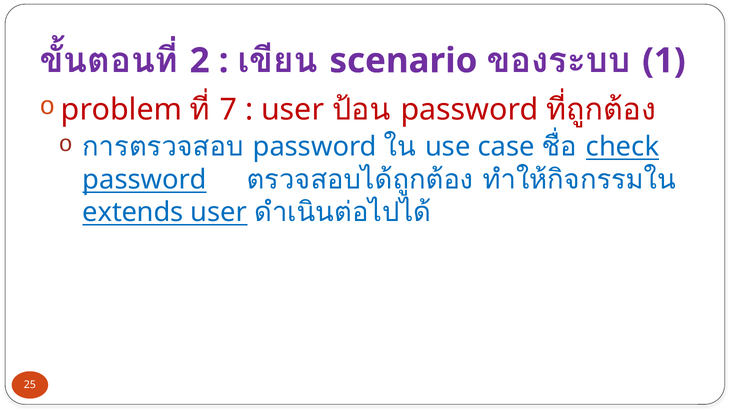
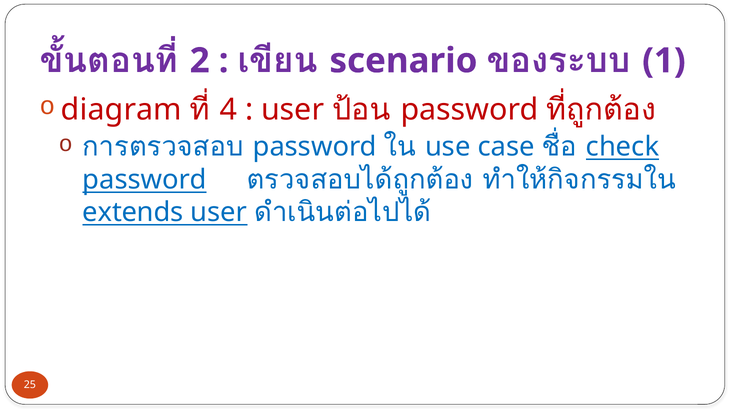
problem: problem -> diagram
7: 7 -> 4
